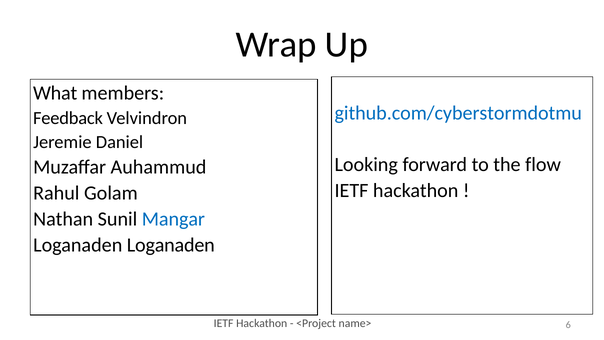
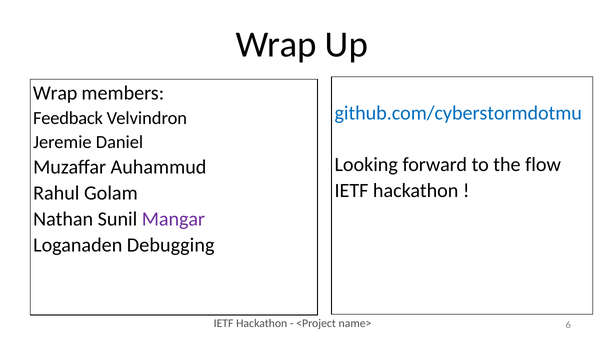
What at (55, 93): What -> Wrap
Mangar colour: blue -> purple
Loganaden Loganaden: Loganaden -> Debugging
